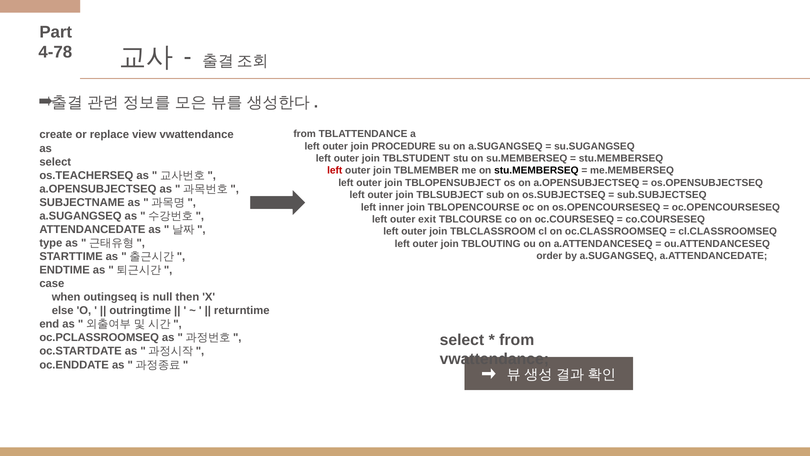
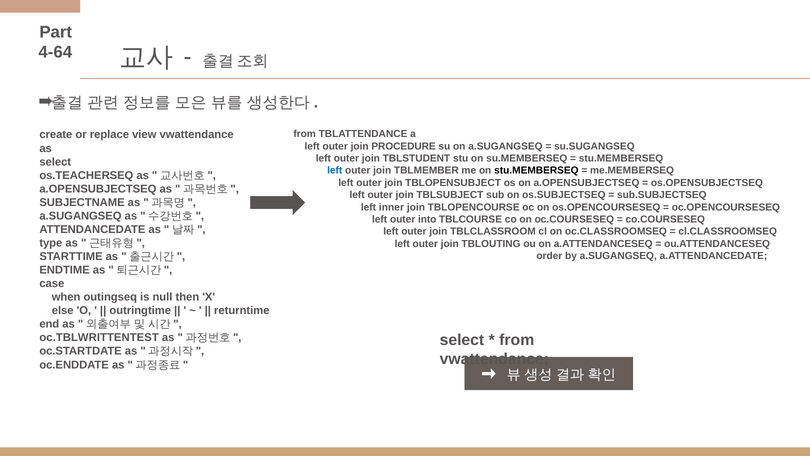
4-78: 4-78 -> 4-64
left at (335, 170) colour: red -> blue
exit: exit -> into
oc.PCLASSROOMSEQ: oc.PCLASSROOMSEQ -> oc.TBLWRITTENTEST
